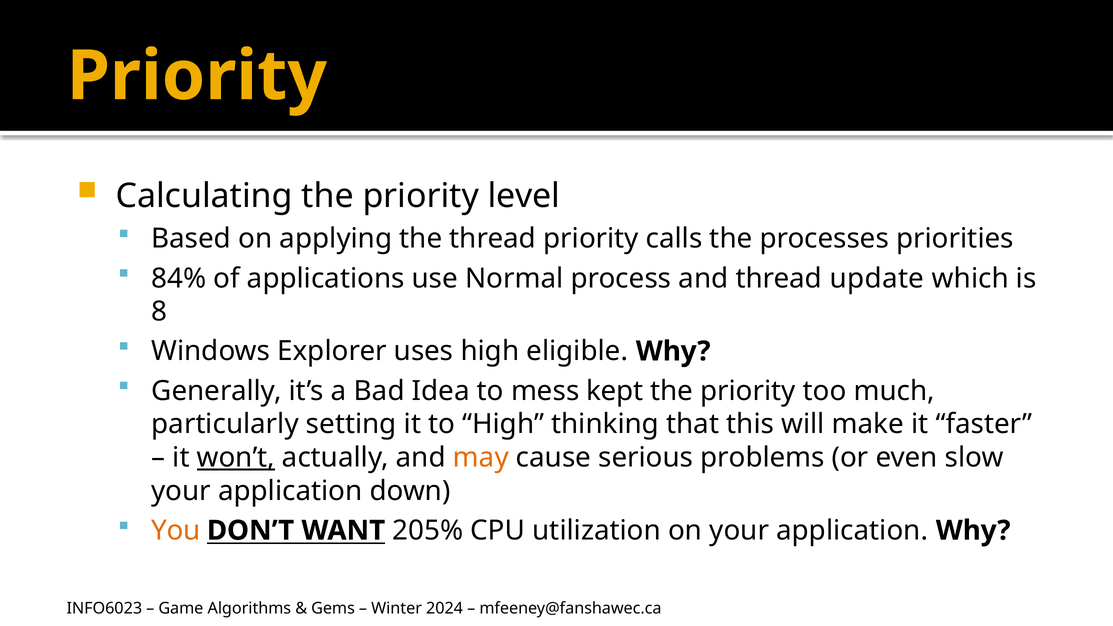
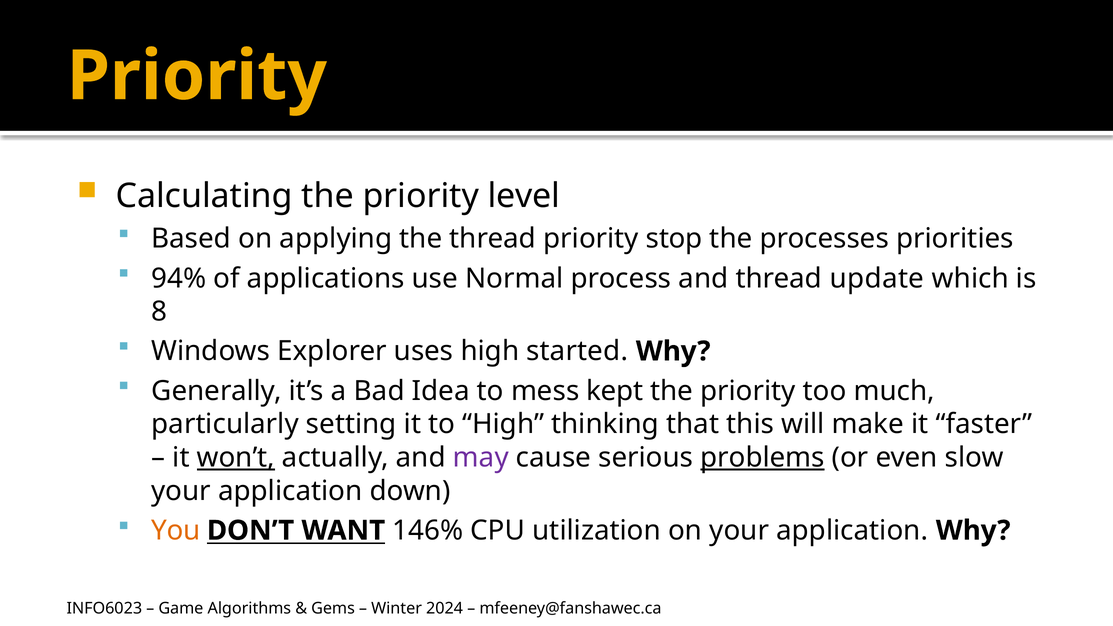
calls: calls -> stop
84%: 84% -> 94%
eligible: eligible -> started
may colour: orange -> purple
problems underline: none -> present
205%: 205% -> 146%
